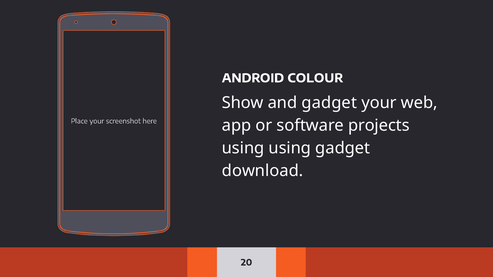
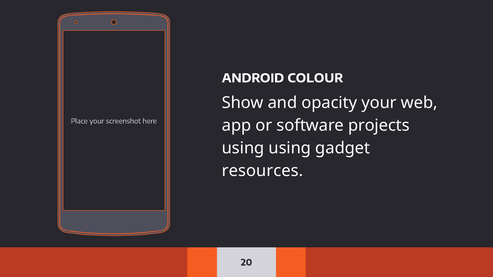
and gadget: gadget -> opacity
download: download -> resources
